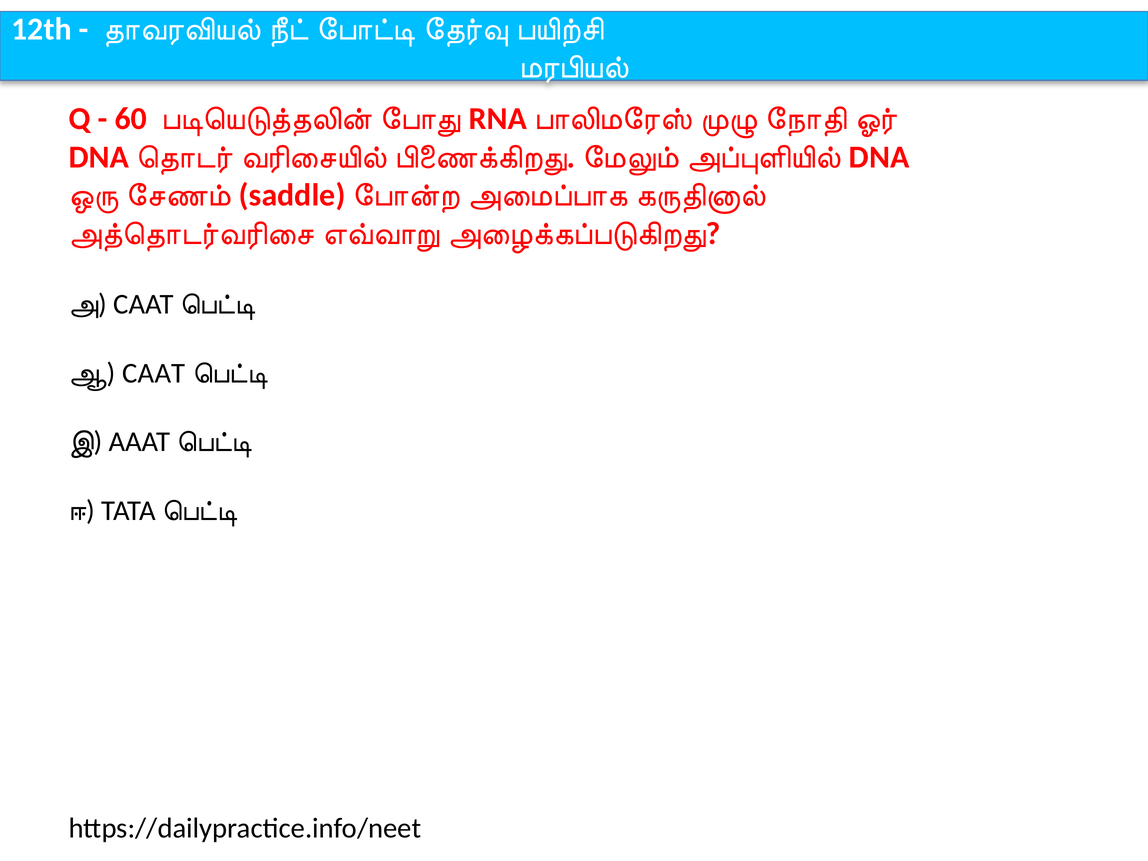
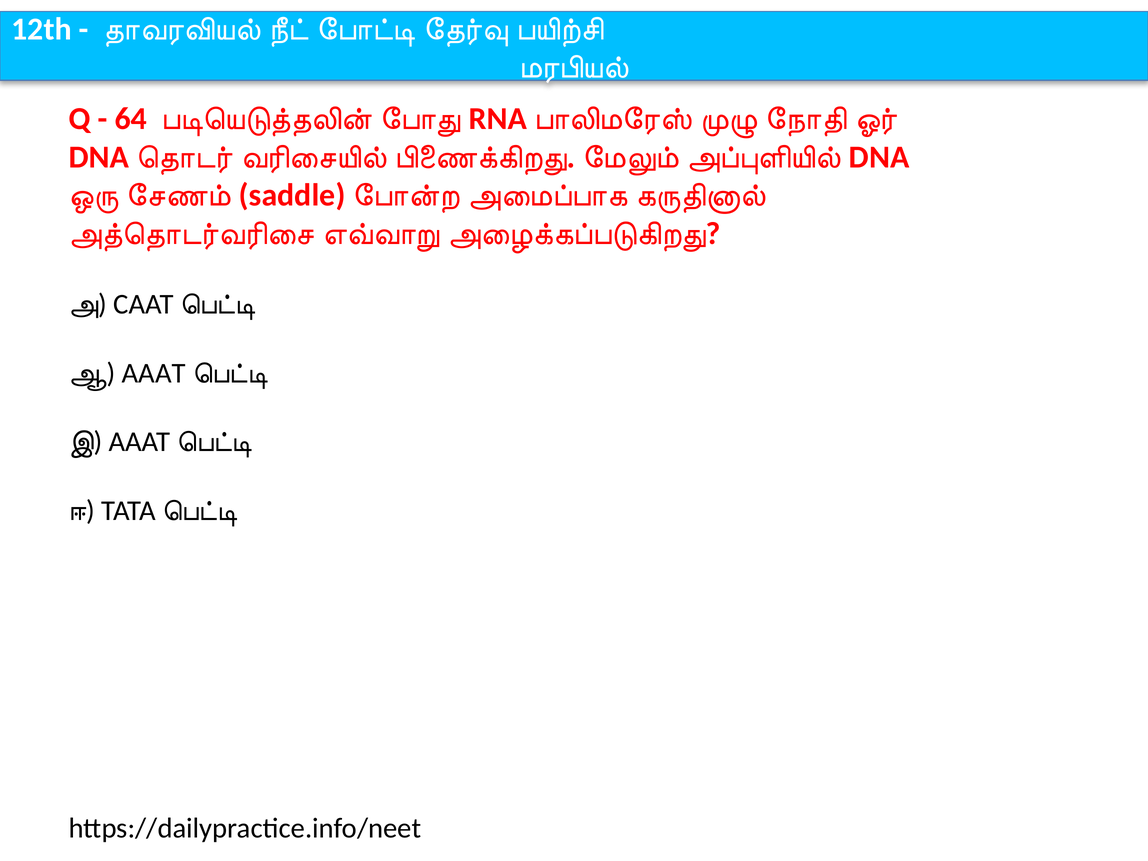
60: 60 -> 64
CAAT at (154, 373): CAAT -> AAAT
